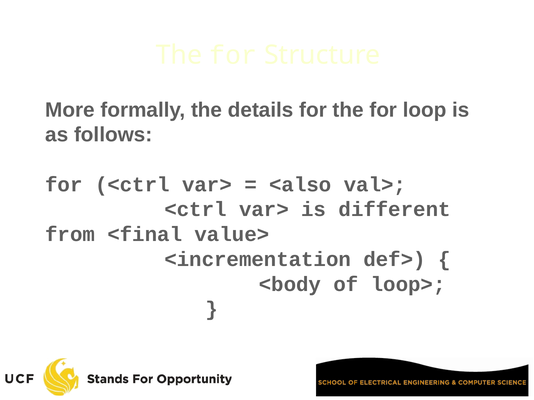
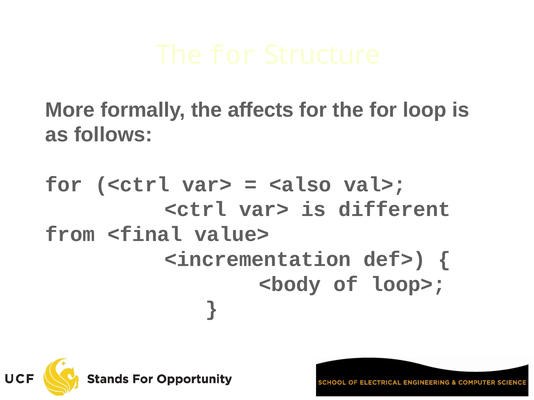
details: details -> affects
